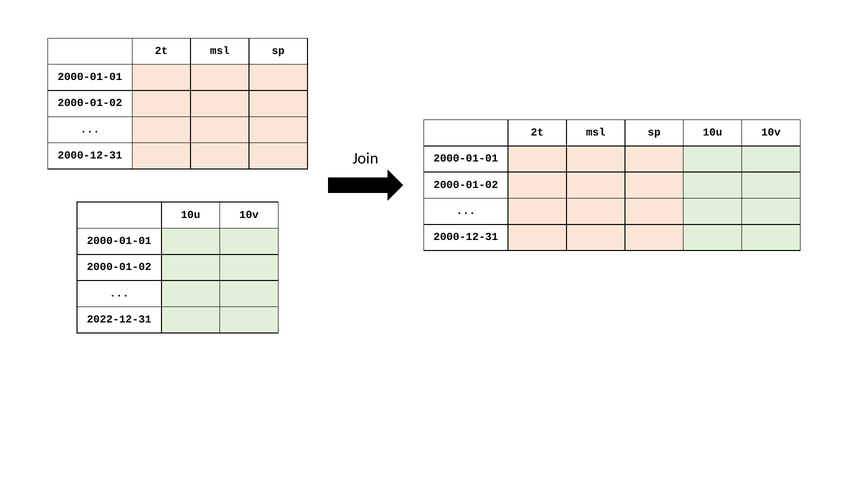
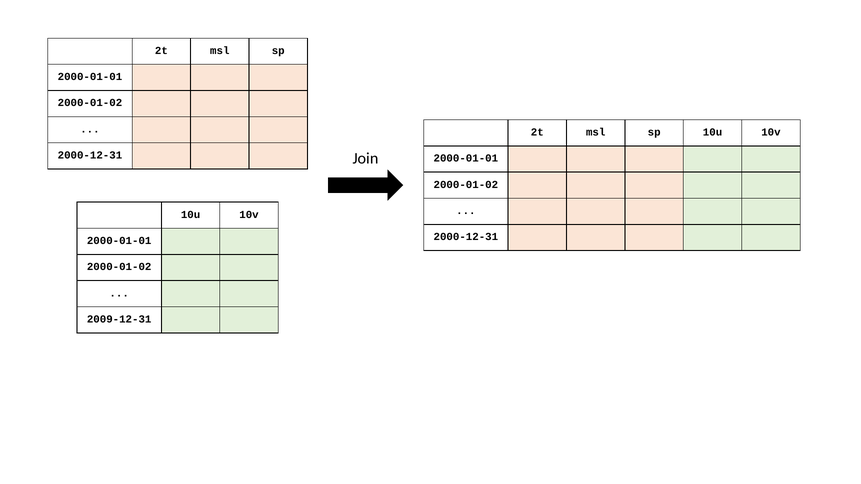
2022-12-31: 2022-12-31 -> 2009-12-31
